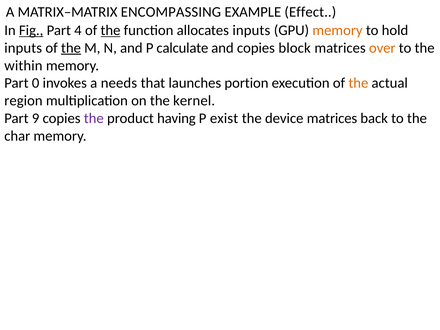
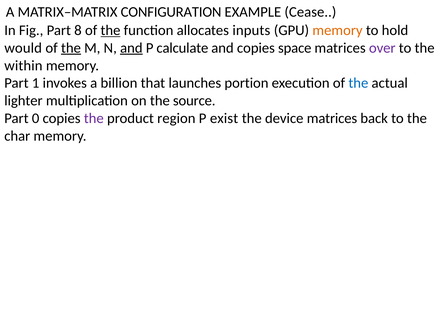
ENCOMPASSING: ENCOMPASSING -> CONFIGURATION
Effect: Effect -> Cease
Fig underline: present -> none
4: 4 -> 8
inputs at (23, 48): inputs -> would
and at (131, 48) underline: none -> present
block: block -> space
over colour: orange -> purple
0: 0 -> 1
needs: needs -> billion
the at (358, 83) colour: orange -> blue
region: region -> lighter
kernel: kernel -> source
9: 9 -> 0
having: having -> region
